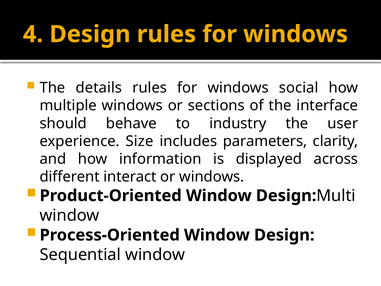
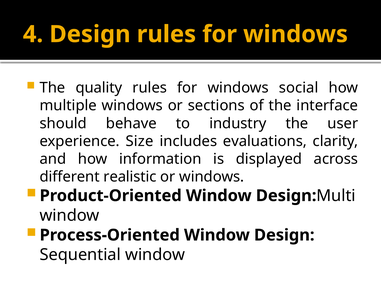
details: details -> quality
parameters: parameters -> evaluations
interact: interact -> realistic
